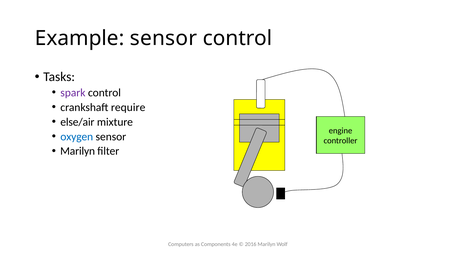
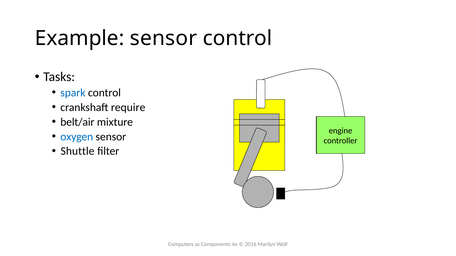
spark colour: purple -> blue
else/air: else/air -> belt/air
Marilyn at (78, 152): Marilyn -> Shuttle
